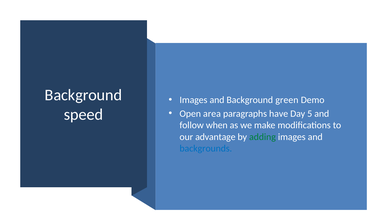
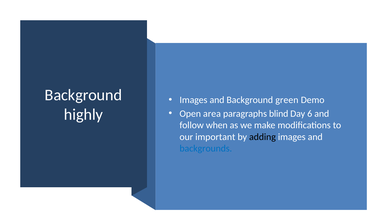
speed: speed -> highly
have: have -> blind
5: 5 -> 6
advantage: advantage -> important
adding colour: green -> black
